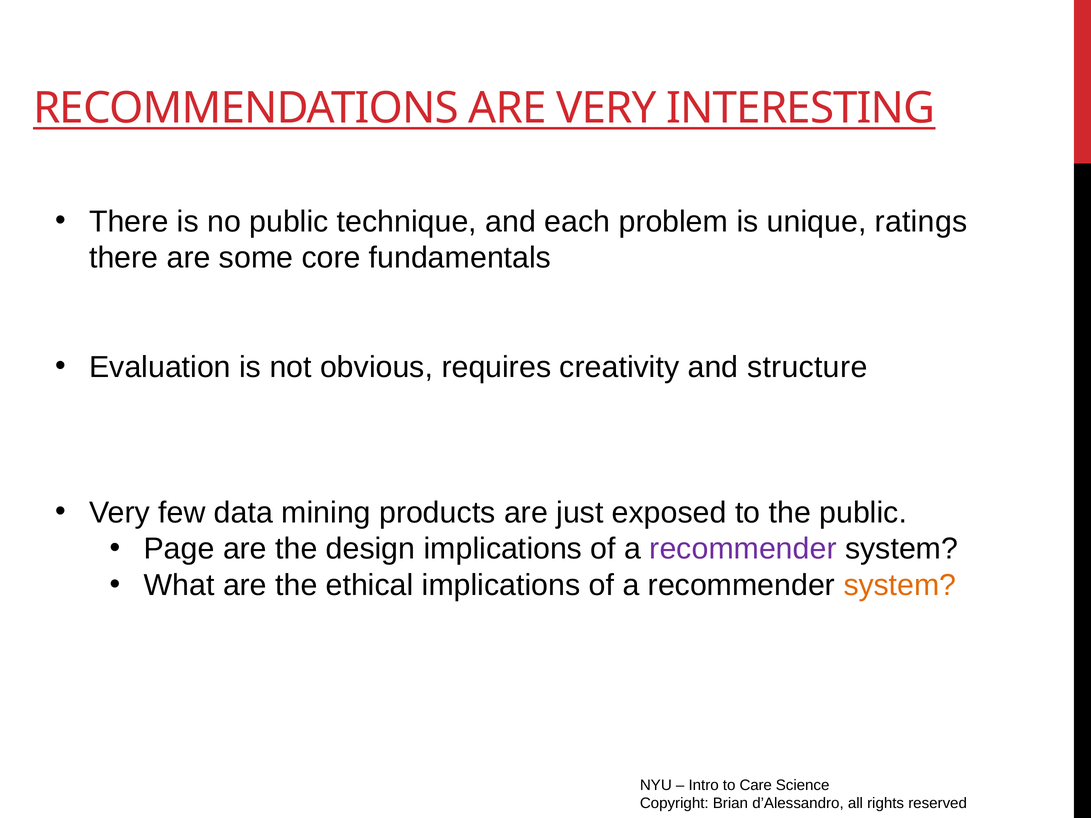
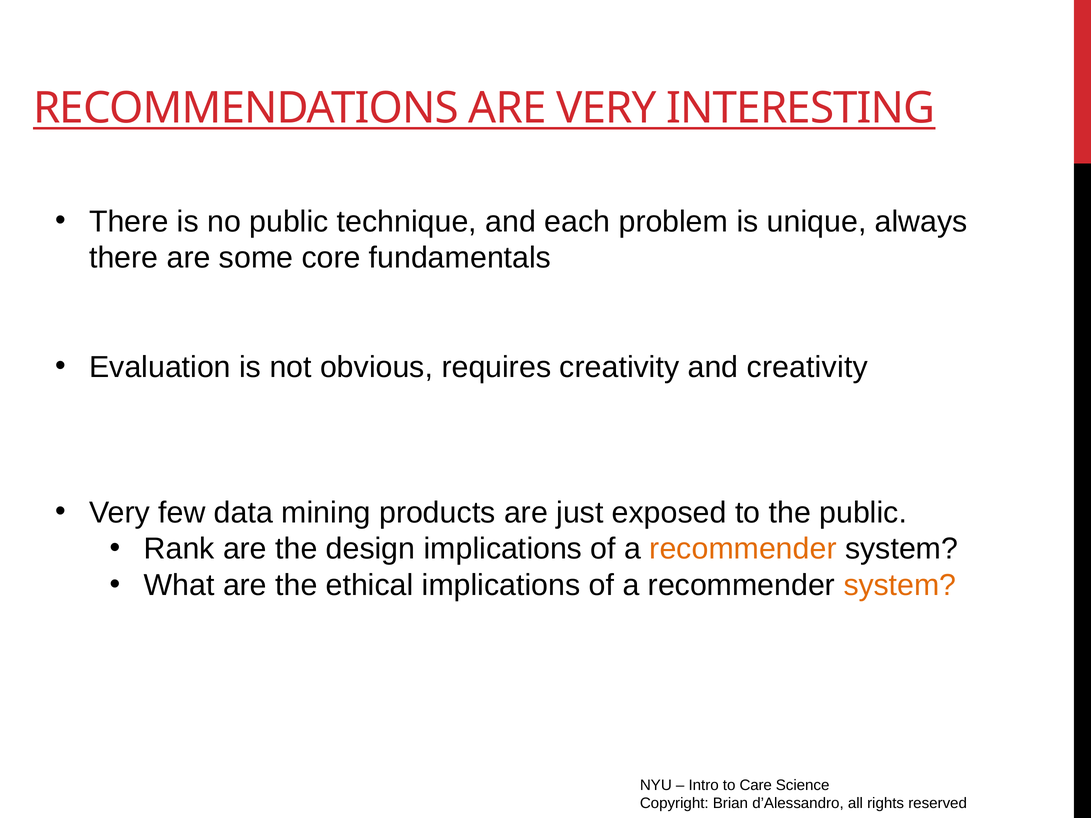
ratings: ratings -> always
and structure: structure -> creativity
Page: Page -> Rank
recommender at (743, 549) colour: purple -> orange
